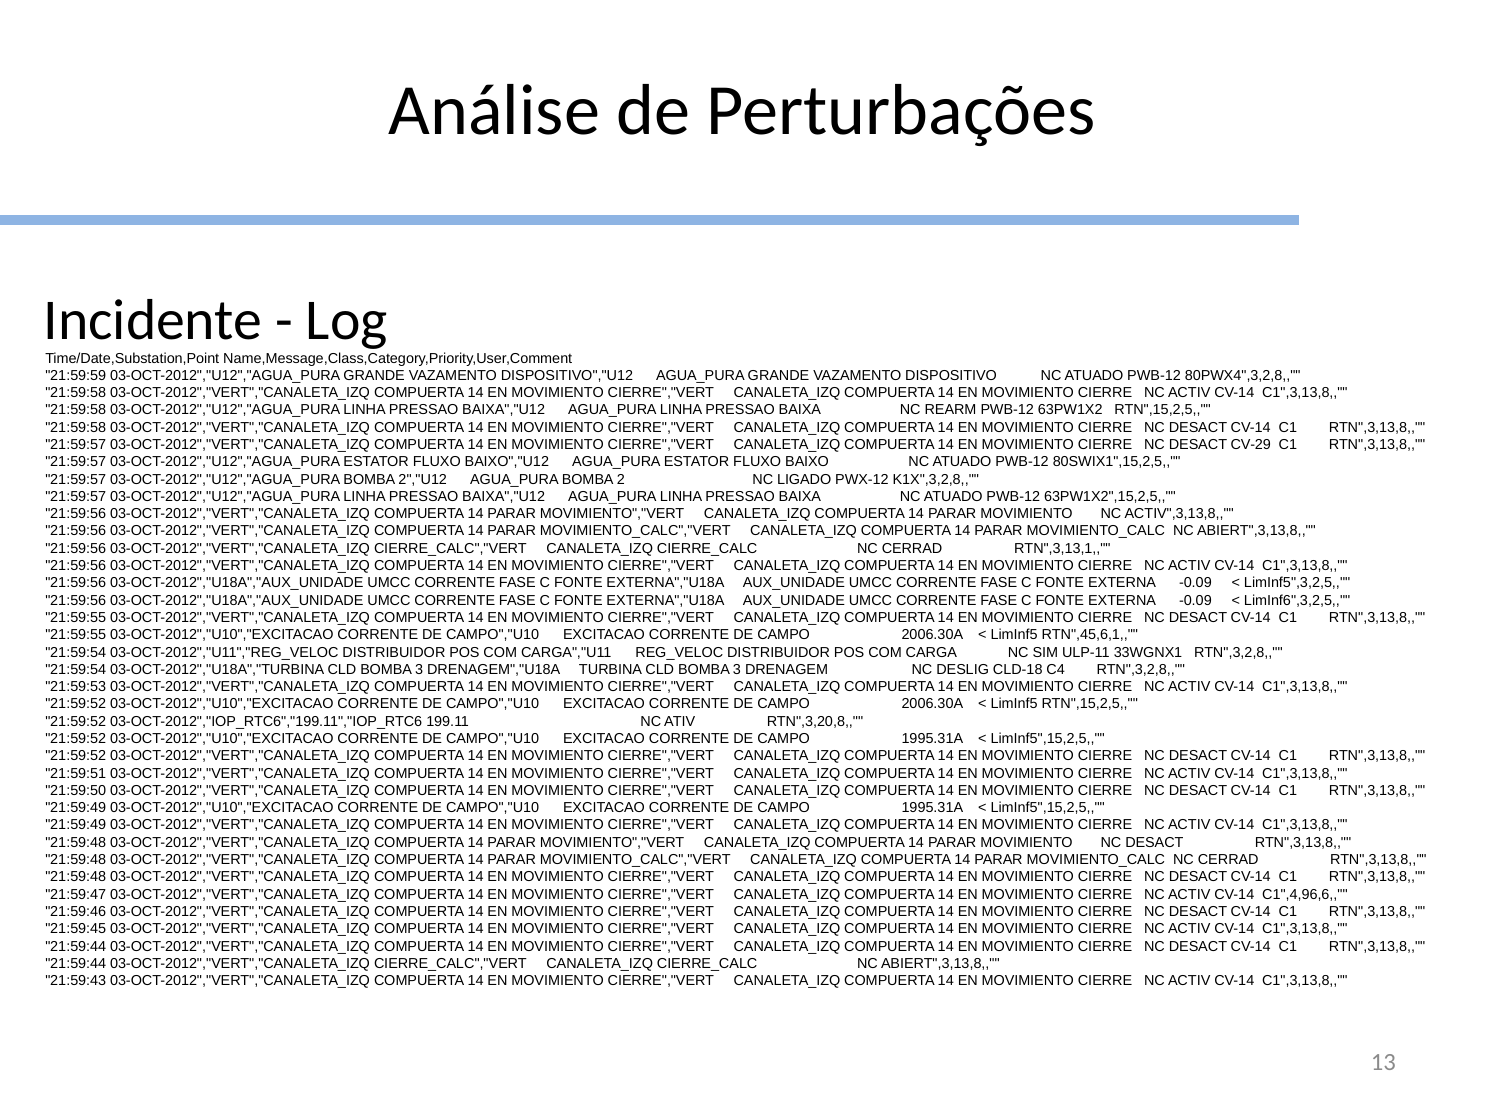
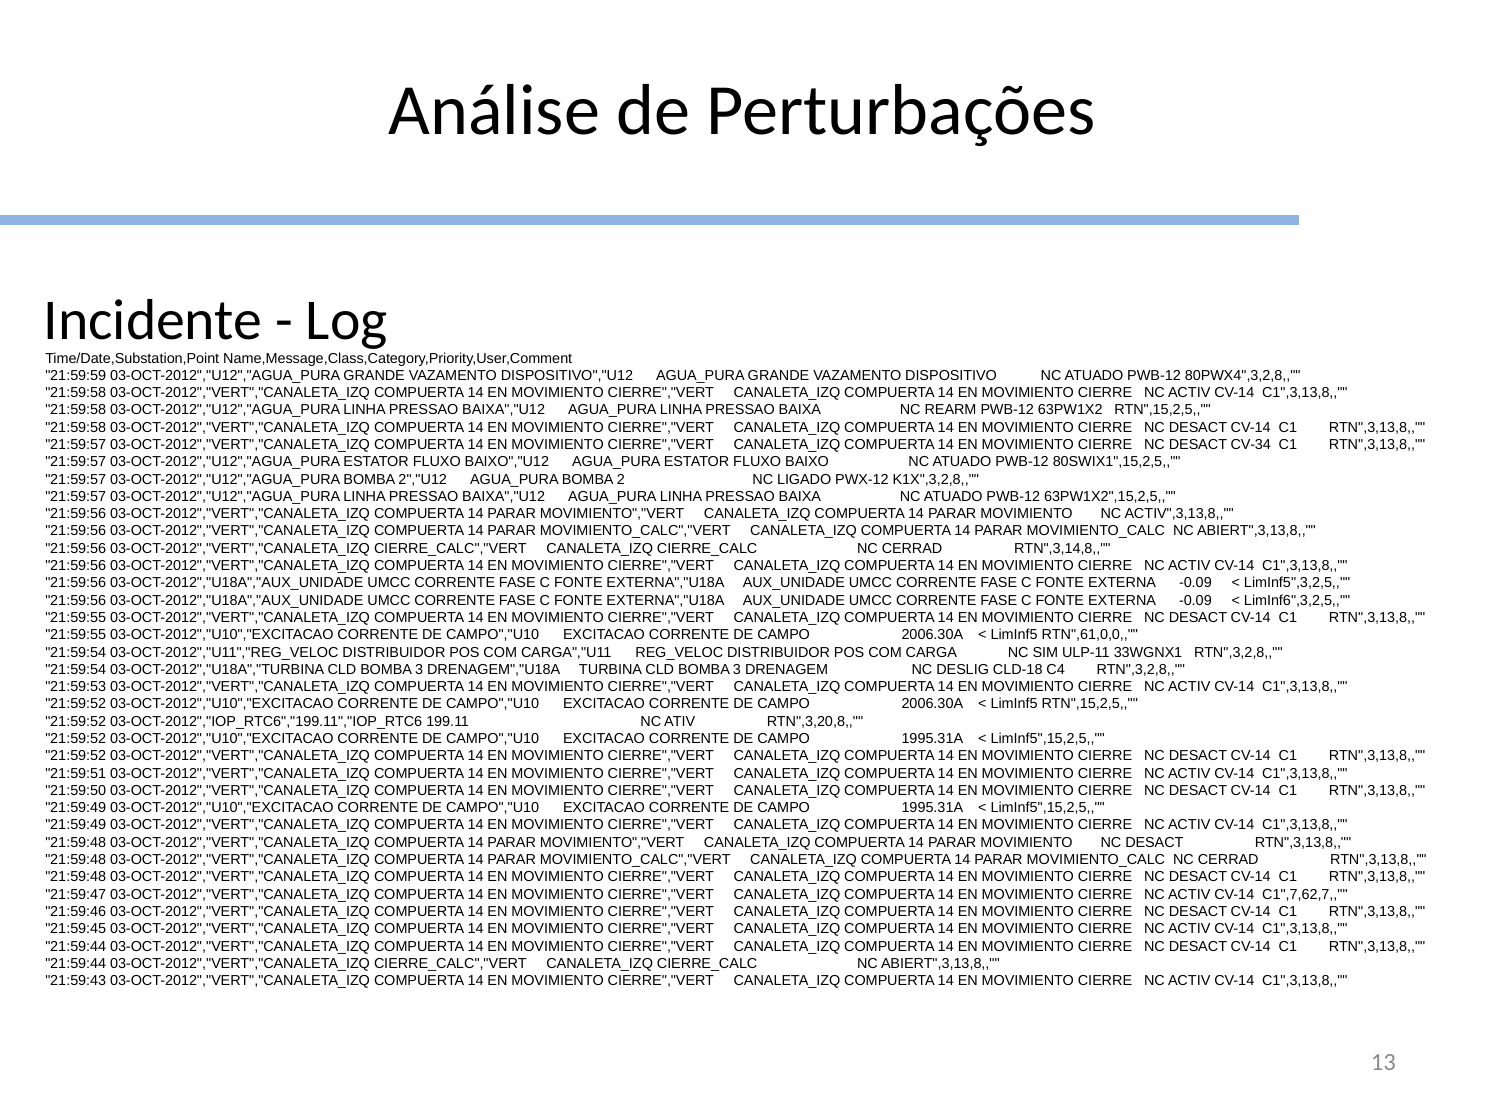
CV-29: CV-29 -> CV-34
RTN",3,13,1: RTN",3,13,1 -> RTN",3,14,8
RTN",45,6,1: RTN",45,6,1 -> RTN",61,0,0
C1",4,96,6: C1",4,96,6 -> C1",7,62,7
